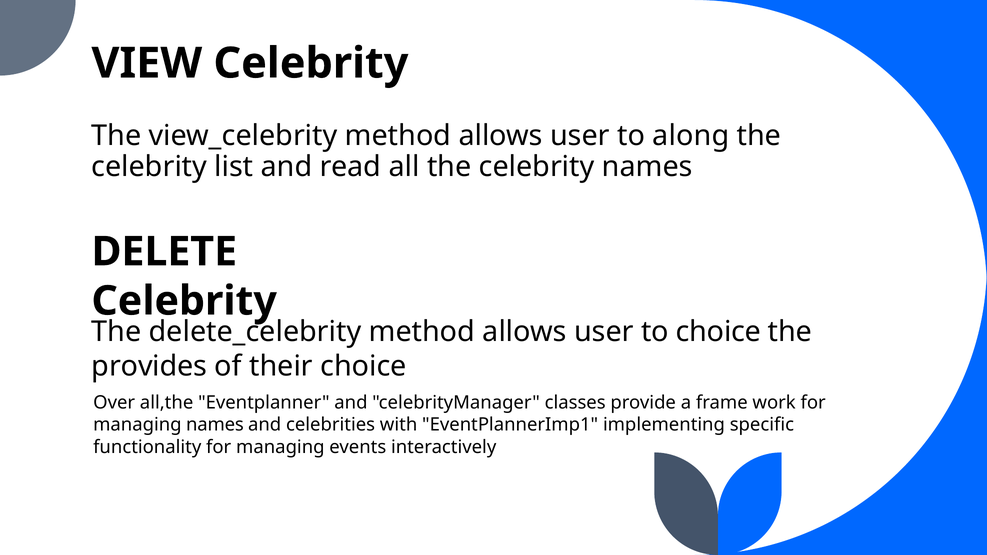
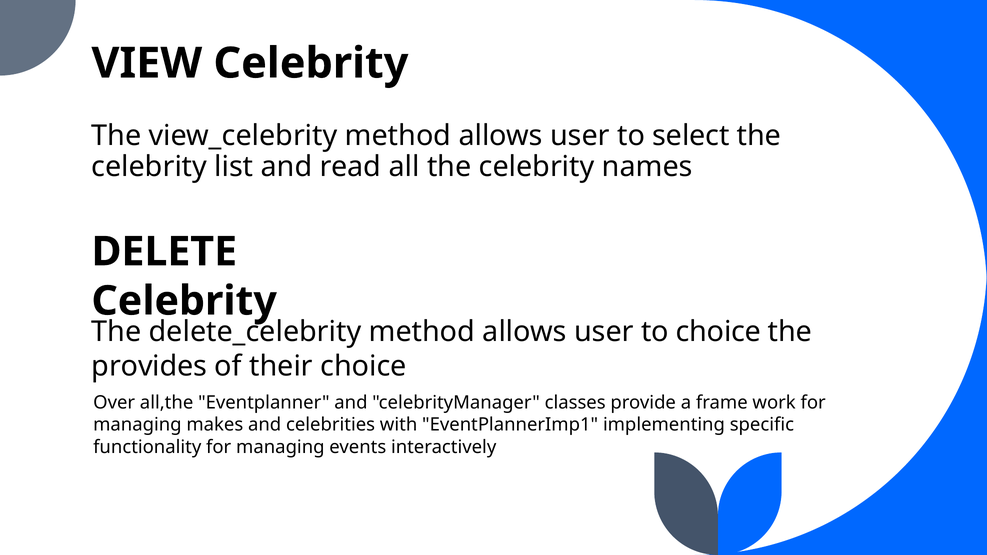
along: along -> select
managing names: names -> makes
